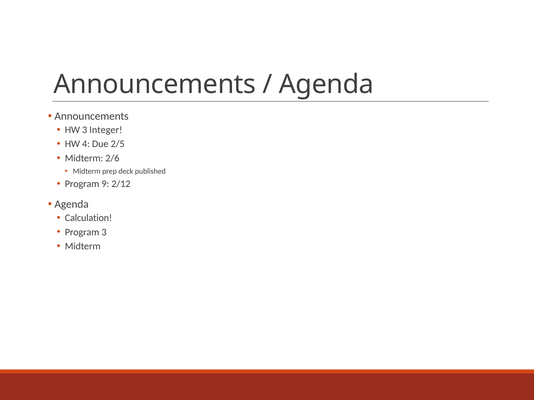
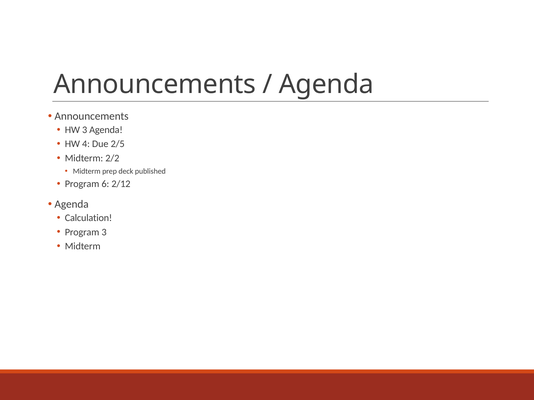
3 Integer: Integer -> Agenda
2/6: 2/6 -> 2/2
9: 9 -> 6
